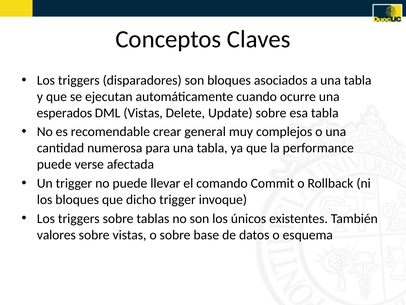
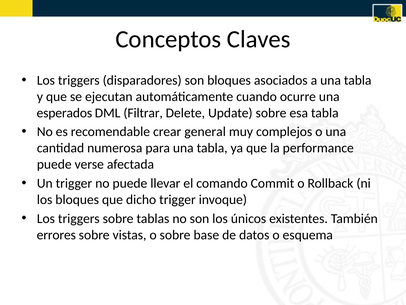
DML Vistas: Vistas -> Filtrar
valores: valores -> errores
